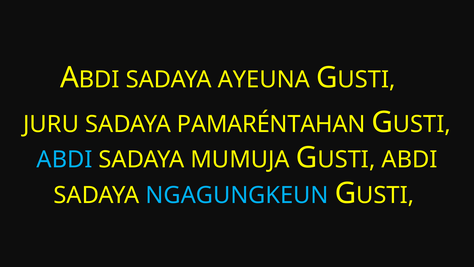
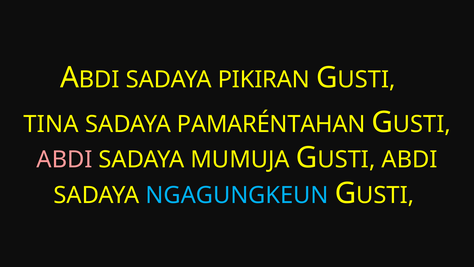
AYEUNA: AYEUNA -> PIKIRAN
JURU: JURU -> TINA
ABDI at (64, 160) colour: light blue -> pink
